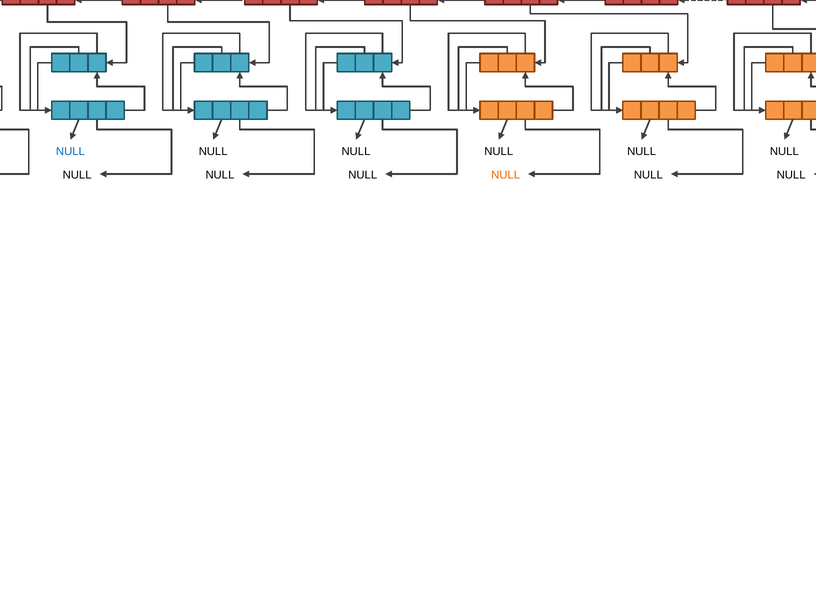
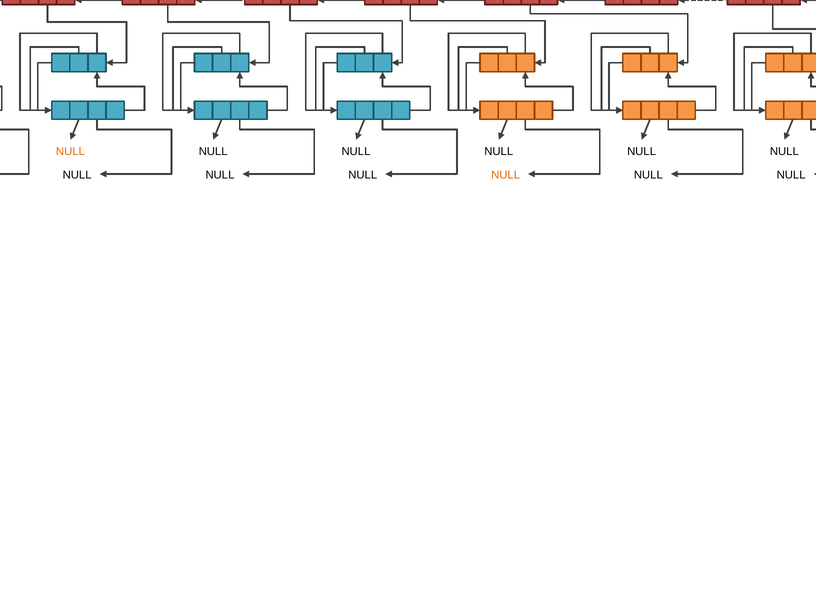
NULL at (70, 151) colour: blue -> orange
